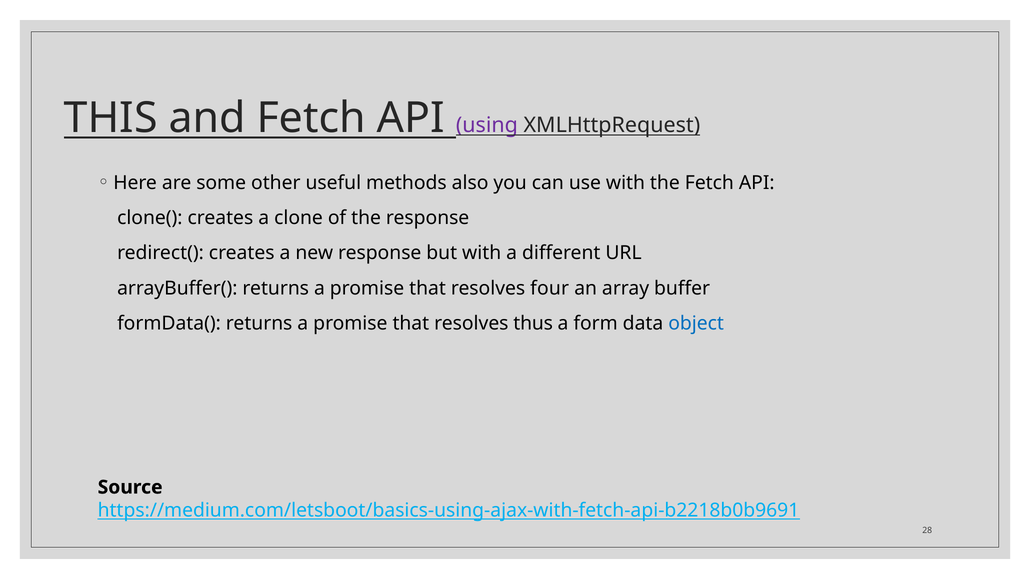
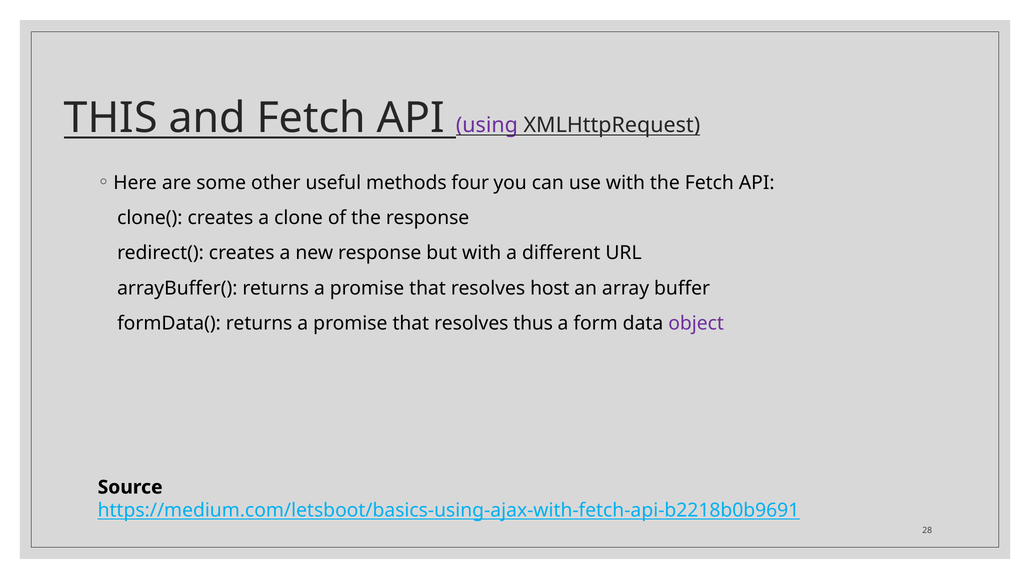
also: also -> four
four: four -> host
object colour: blue -> purple
